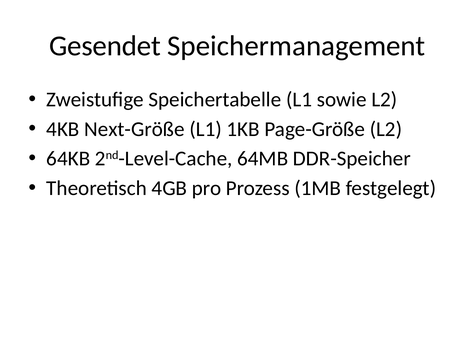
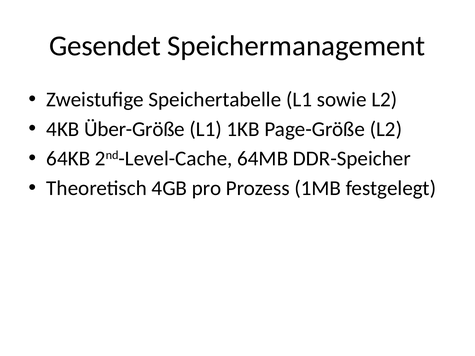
Next-Größe: Next-Größe -> Über-Größe
